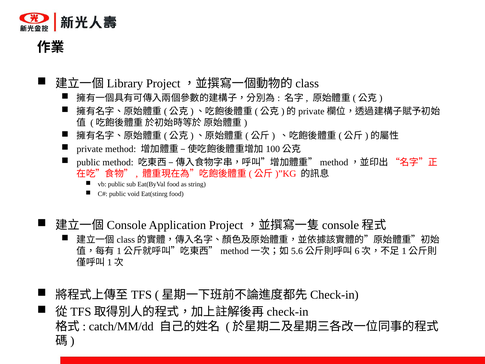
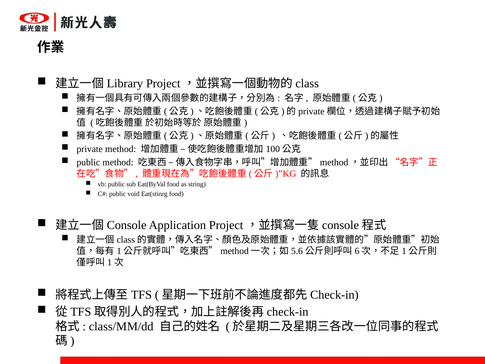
catch/MM/dd: catch/MM/dd -> class/MM/dd
